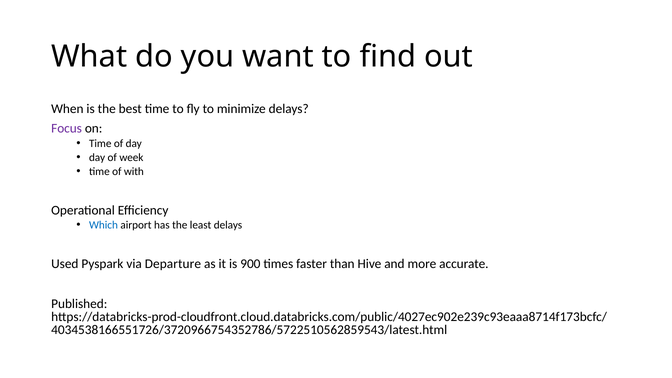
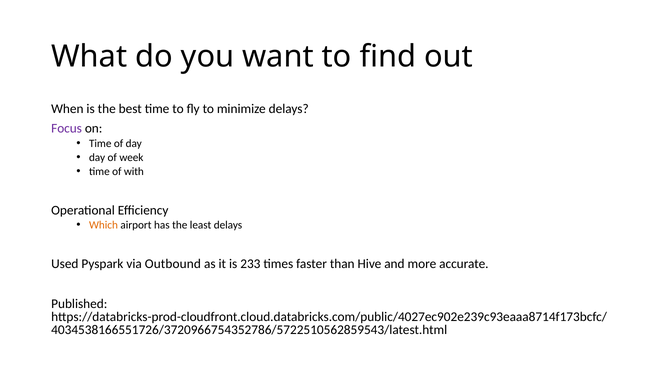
Which colour: blue -> orange
Departure: Departure -> Outbound
900: 900 -> 233
